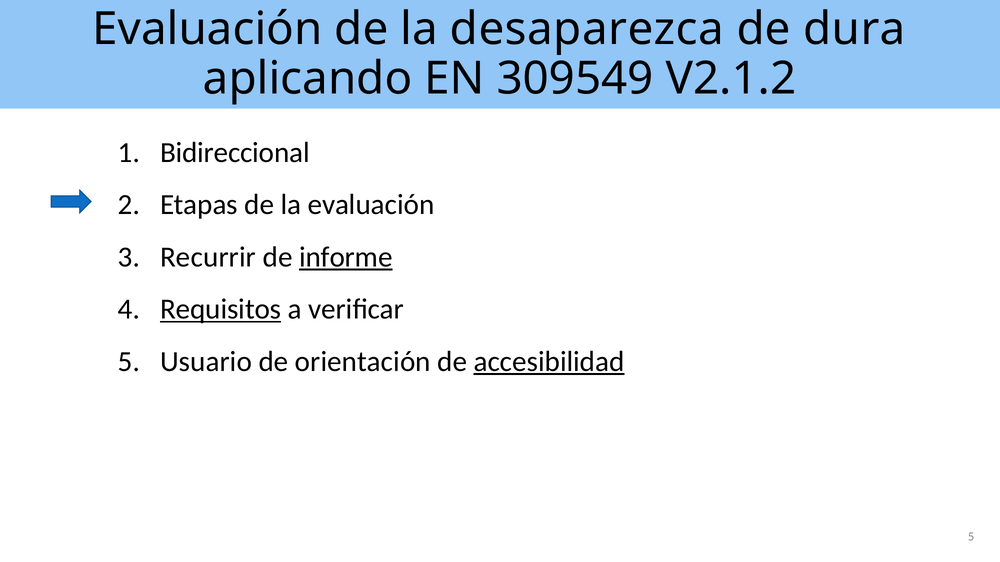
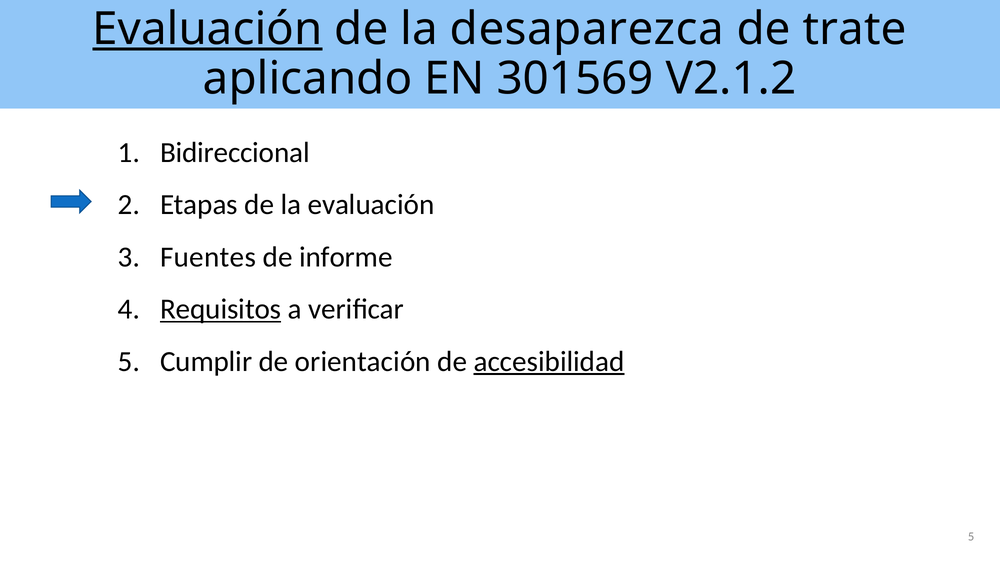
Evaluación at (207, 29) underline: none -> present
dura: dura -> trate
309549: 309549 -> 301569
Recurrir: Recurrir -> Fuentes
informe underline: present -> none
Usuario: Usuario -> Cumplir
